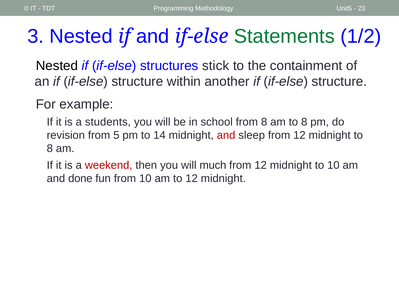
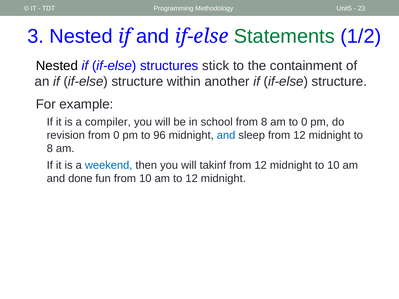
students: students -> compiler
am to 8: 8 -> 0
from 5: 5 -> 0
14: 14 -> 96
and at (226, 135) colour: red -> blue
weekend colour: red -> blue
much: much -> takinf
